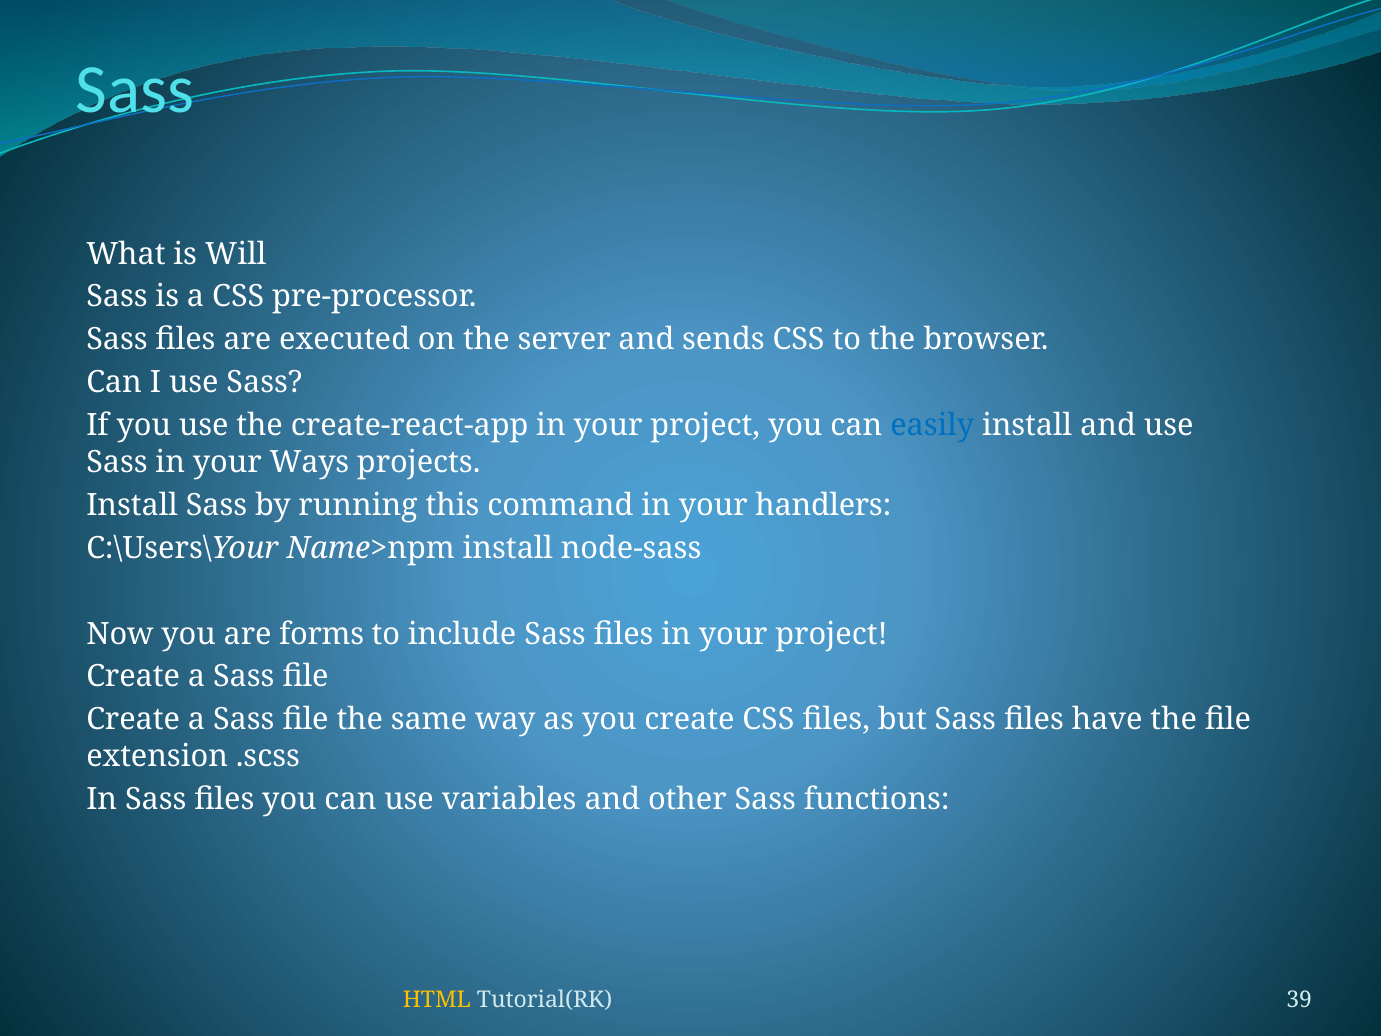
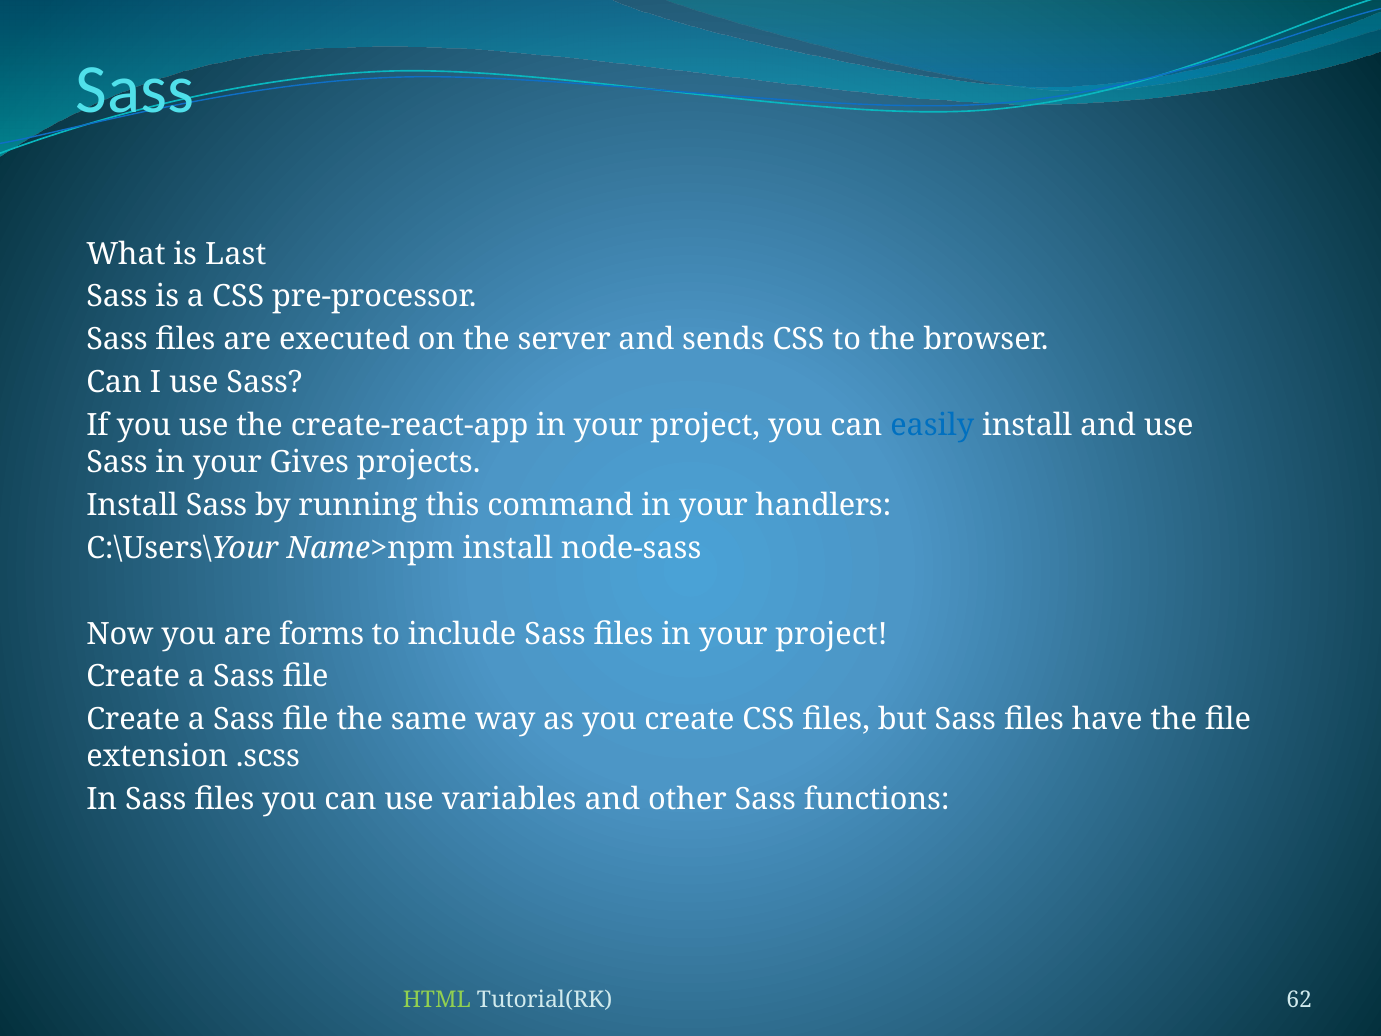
Will: Will -> Last
Ways: Ways -> Gives
HTML colour: yellow -> light green
39: 39 -> 62
